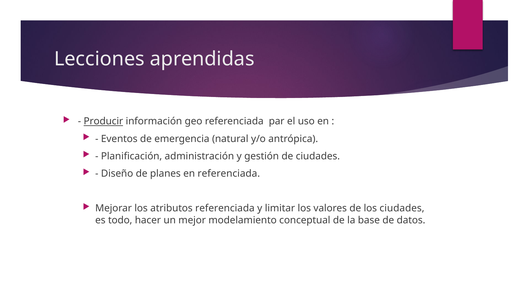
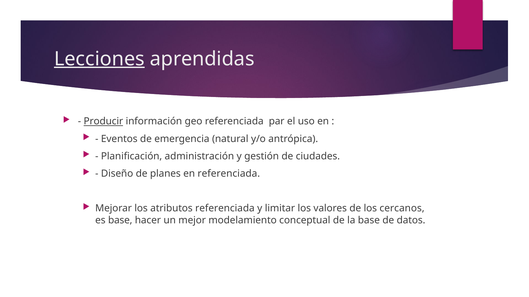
Lecciones underline: none -> present
los ciudades: ciudades -> cercanos
es todo: todo -> base
